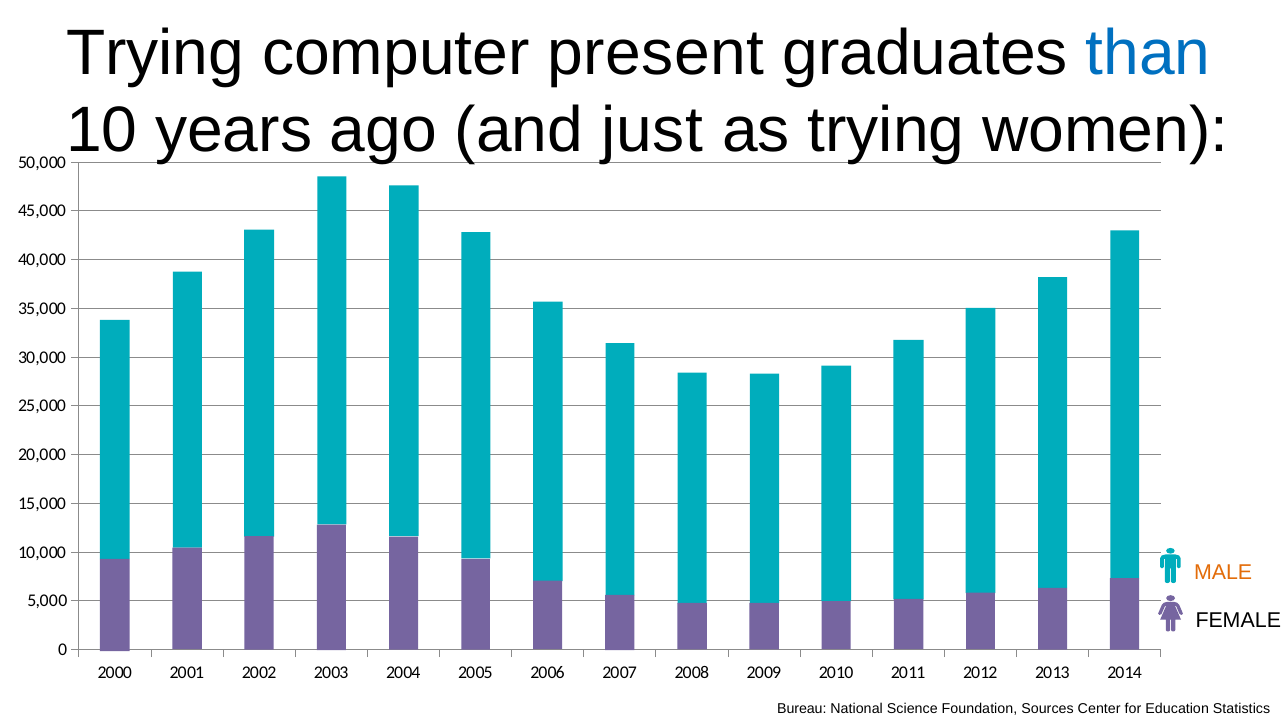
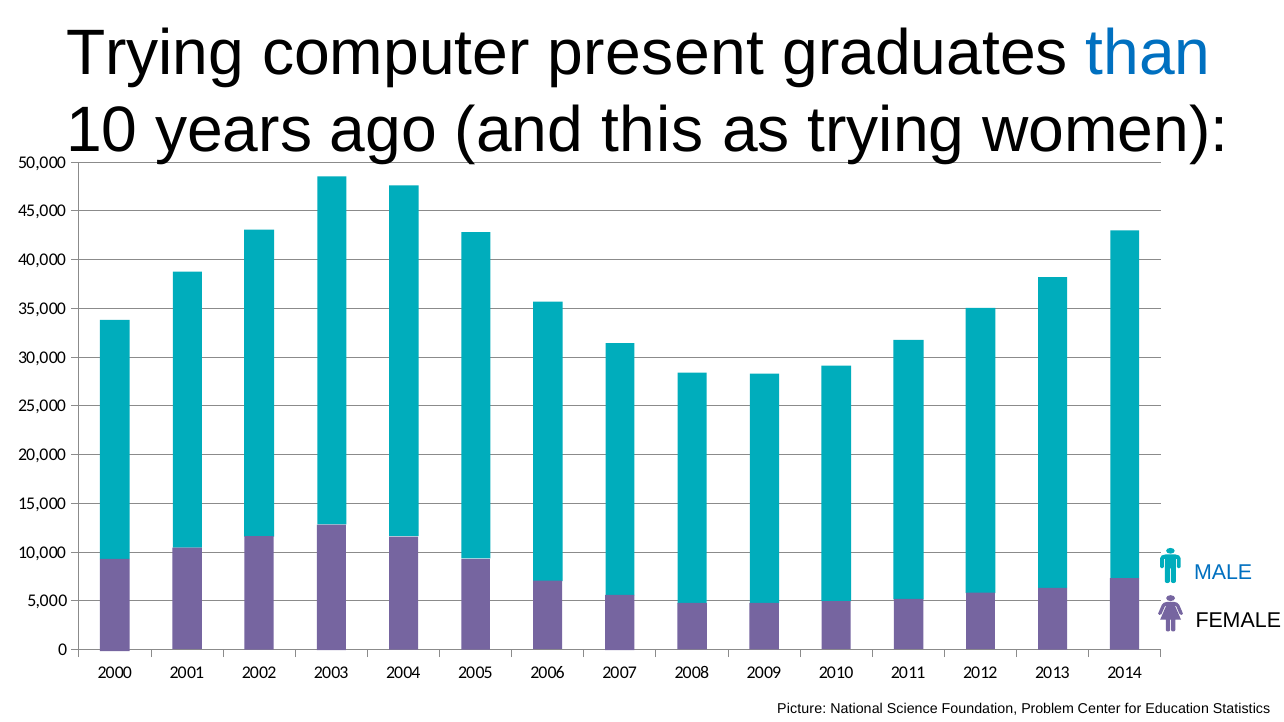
just: just -> this
MALE colour: orange -> blue
Bureau: Bureau -> Picture
Sources: Sources -> Problem
